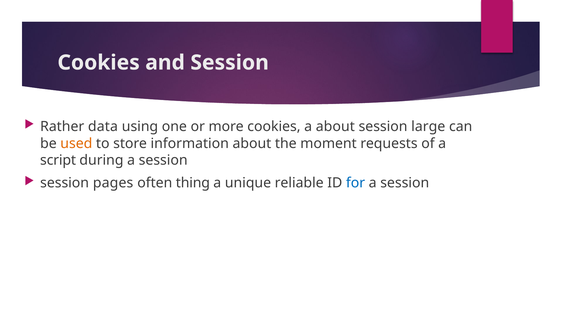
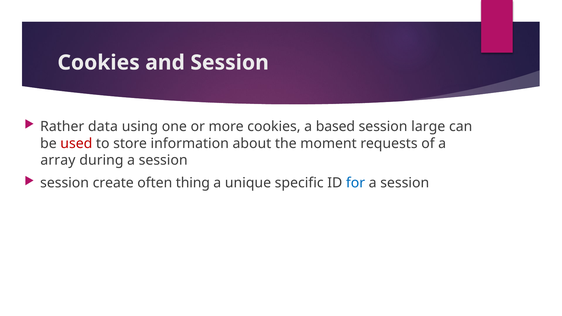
a about: about -> based
used colour: orange -> red
script: script -> array
pages: pages -> create
reliable: reliable -> specific
